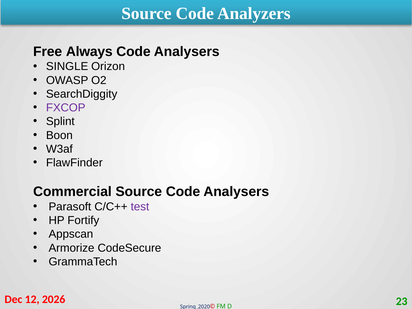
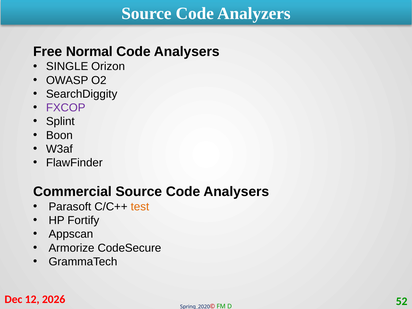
Always: Always -> Normal
test colour: purple -> orange
23: 23 -> 52
